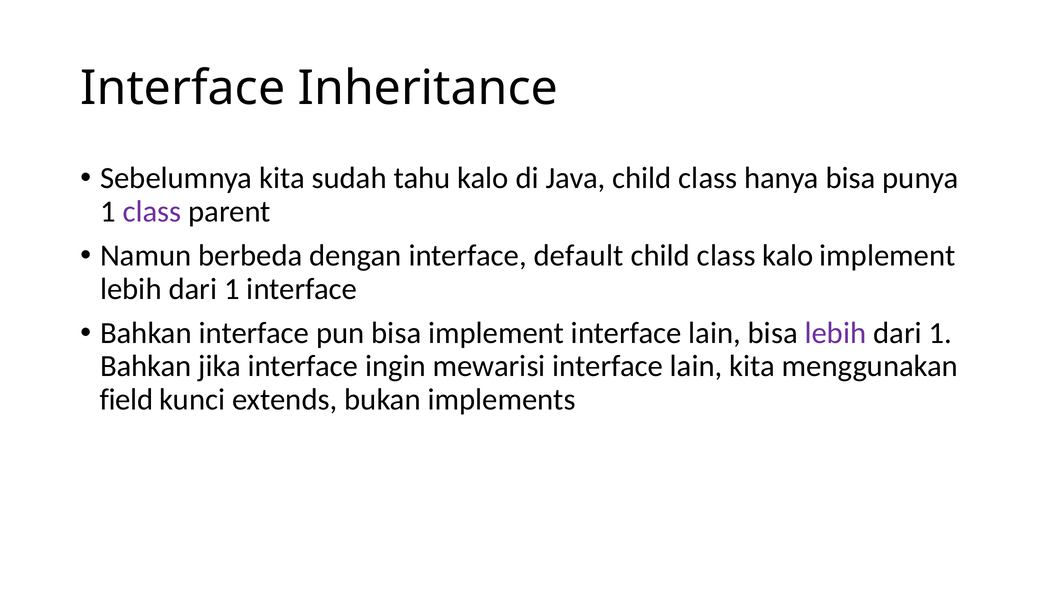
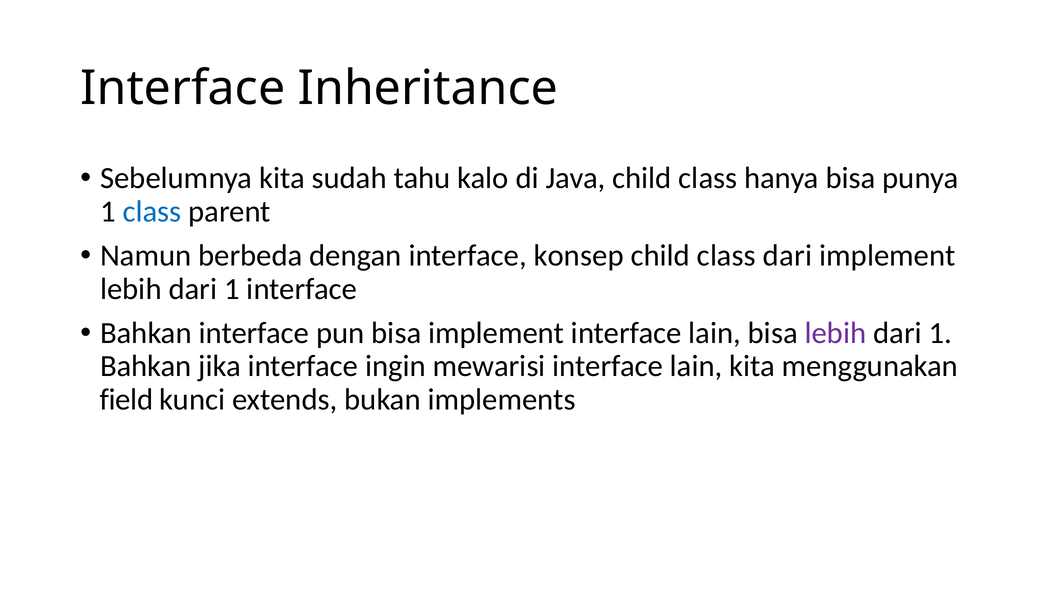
class at (152, 211) colour: purple -> blue
default: default -> konsep
class kalo: kalo -> dari
